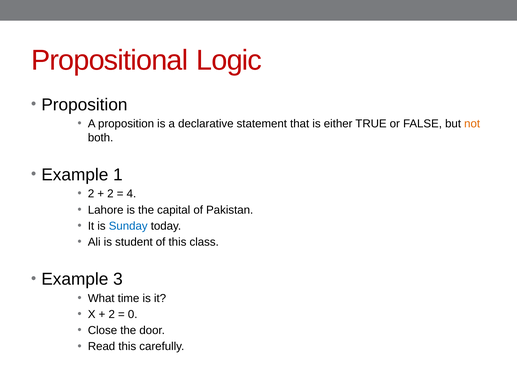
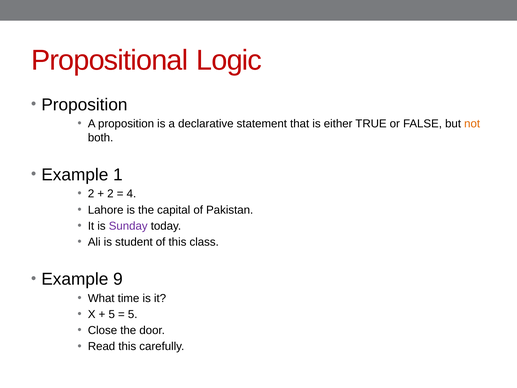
Sunday colour: blue -> purple
3: 3 -> 9
2 at (112, 314): 2 -> 5
0 at (133, 314): 0 -> 5
